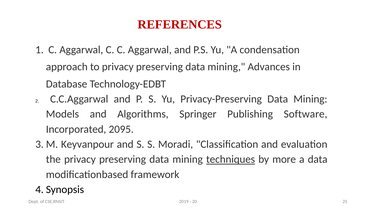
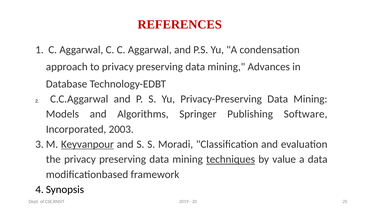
2095: 2095 -> 2003
Keyvanpour underline: none -> present
more: more -> value
